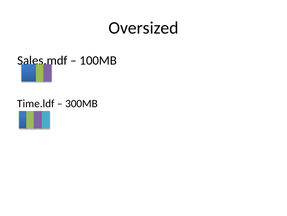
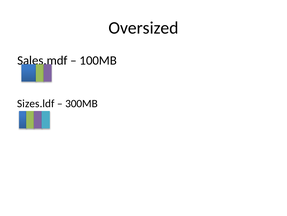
Time.ldf: Time.ldf -> Sizes.ldf
